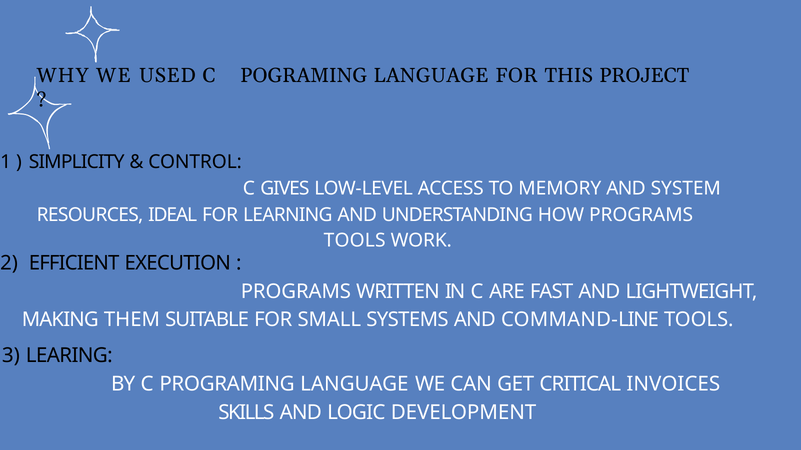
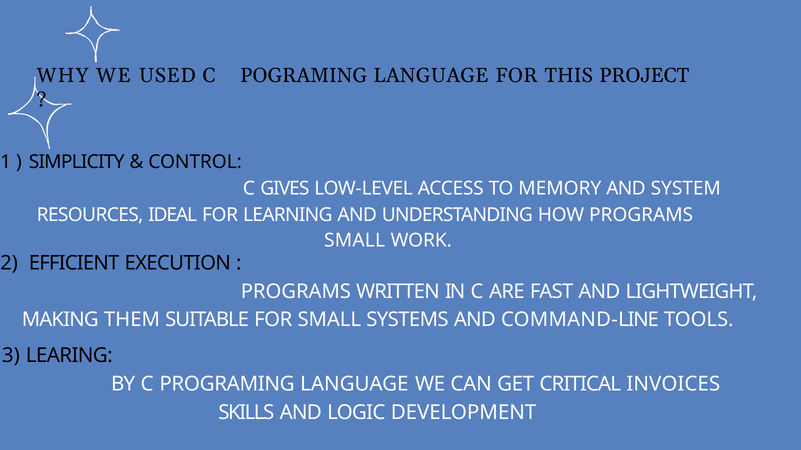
TOOLS at (355, 241): TOOLS -> SMALL
